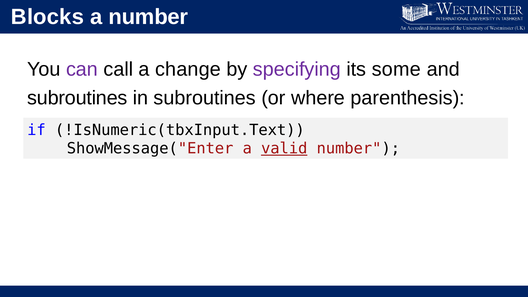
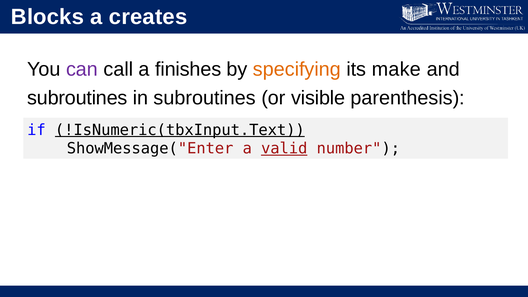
a number: number -> creates
change: change -> finishes
specifying colour: purple -> orange
some: some -> make
where: where -> visible
!IsNumeric(tbxInput.Text underline: none -> present
